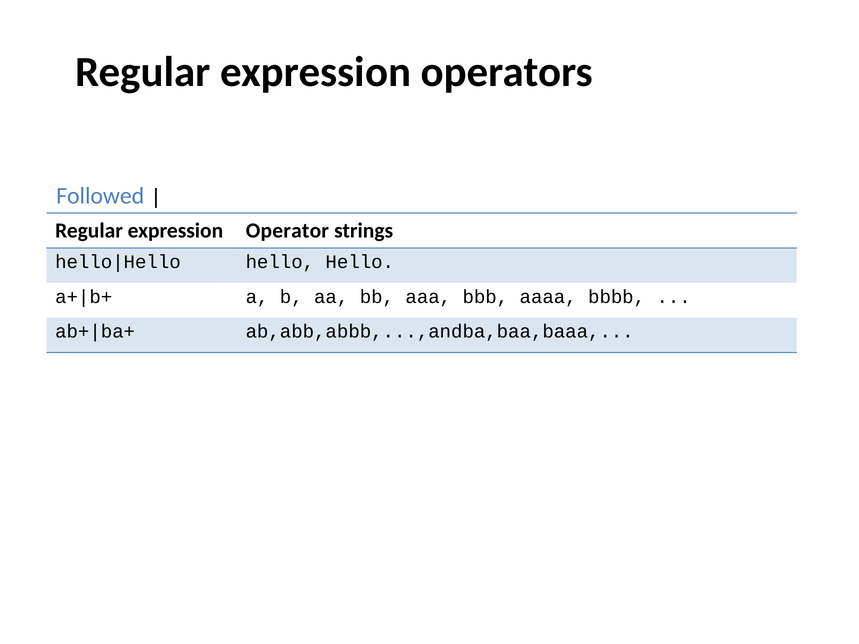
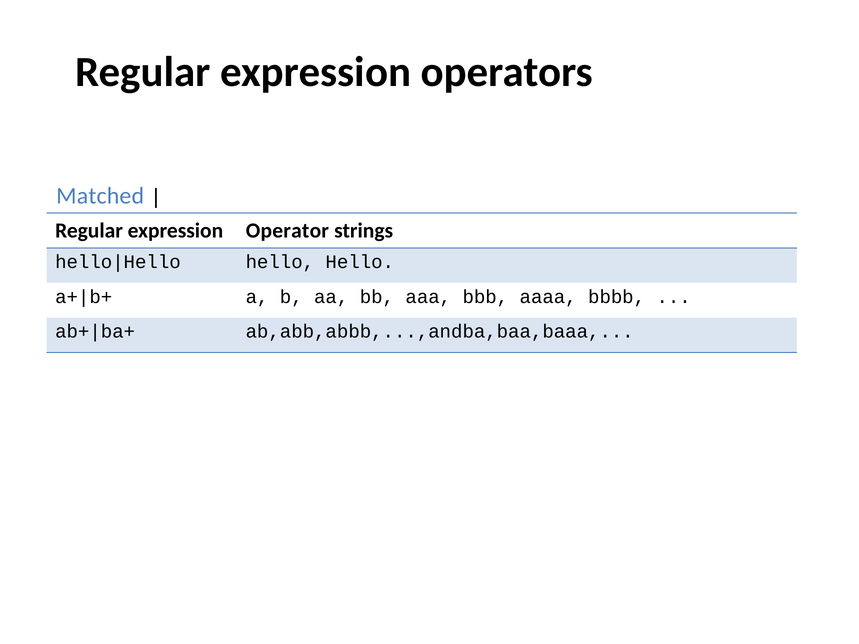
Followed: Followed -> Matched
